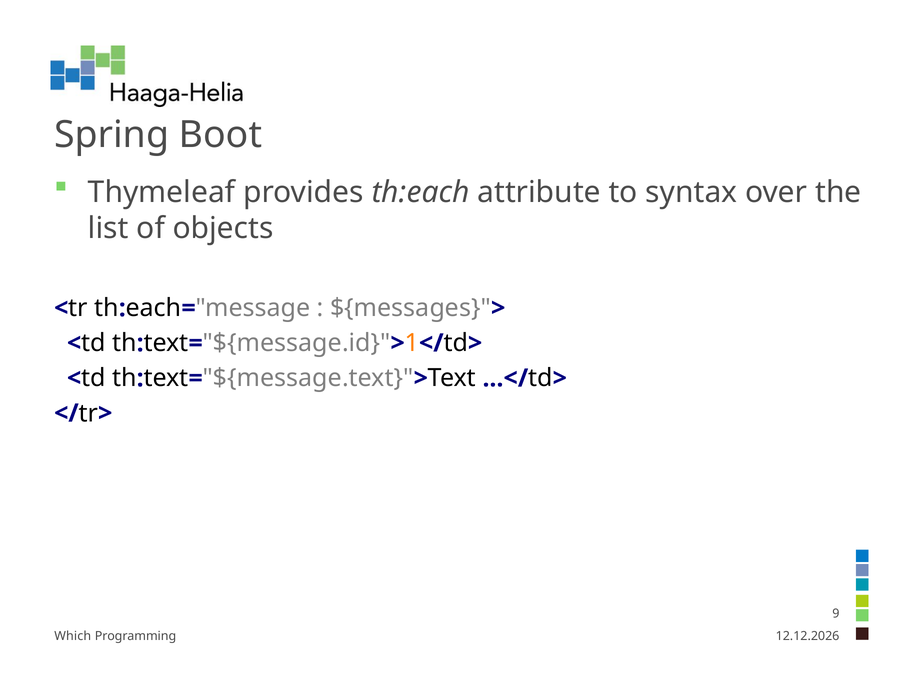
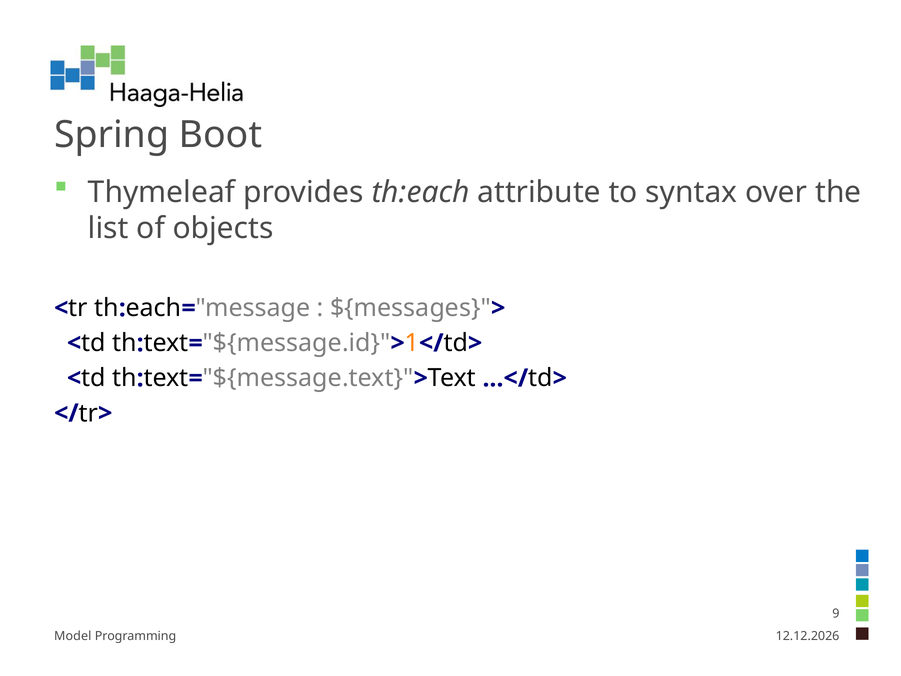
Which: Which -> Model
